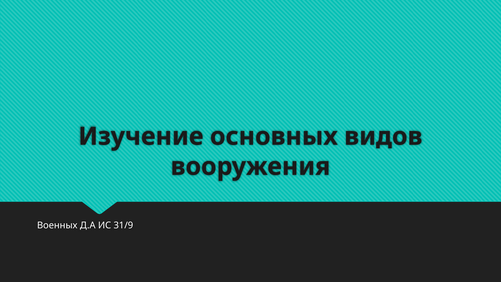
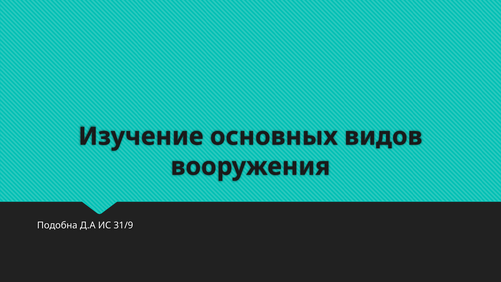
Военных: Военных -> Подобна
